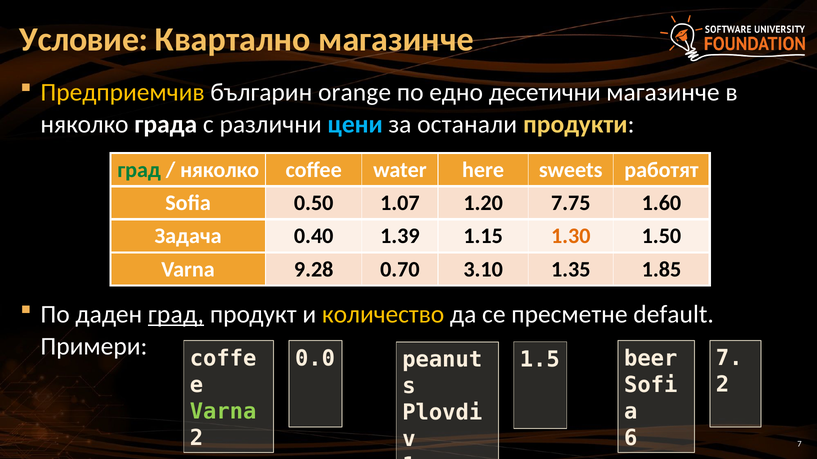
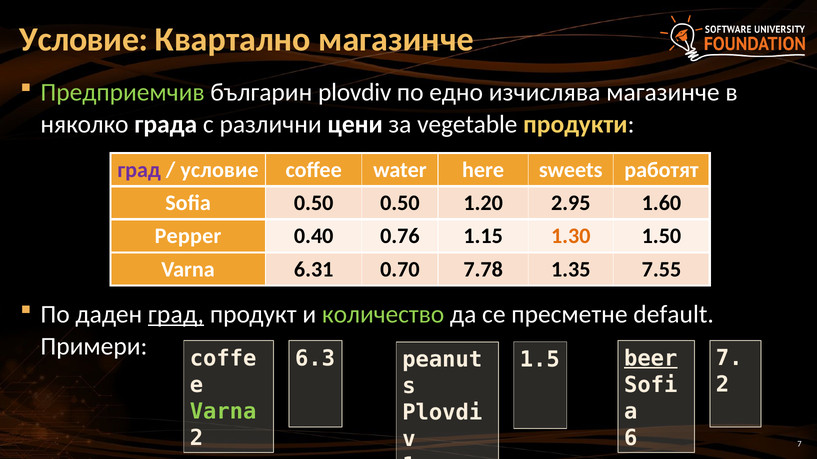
Предприемчив colour: yellow -> light green
orange: orange -> plovdiv
десетични: десетични -> изчислява
цени colour: light blue -> white
останали: останали -> vegetable
град at (139, 170) colour: green -> purple
няколко at (220, 170): няколко -> условиe
0.50 1.07: 1.07 -> 0.50
7.75: 7.75 -> 2.95
Задача: Задача -> Pepper
1.39: 1.39 -> 0.76
9.28: 9.28 -> 6.31
3.10: 3.10 -> 7.78
1.85: 1.85 -> 7.55
количество colour: yellow -> light green
0.0: 0.0 -> 6.3
beer underline: none -> present
